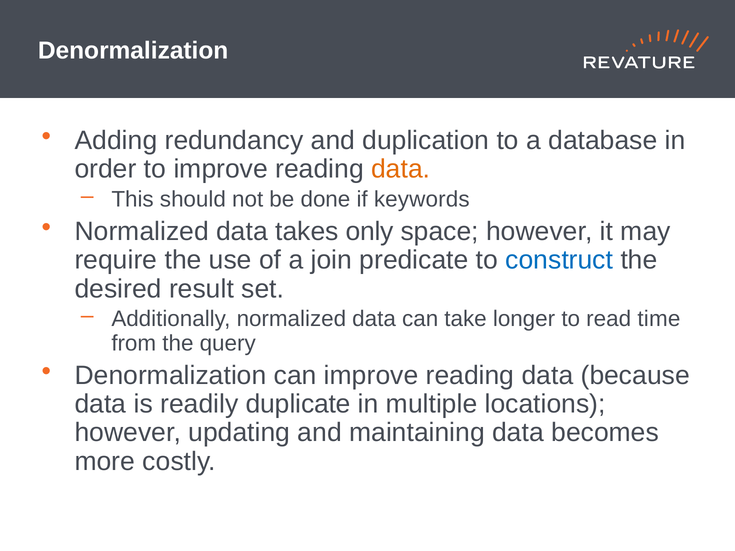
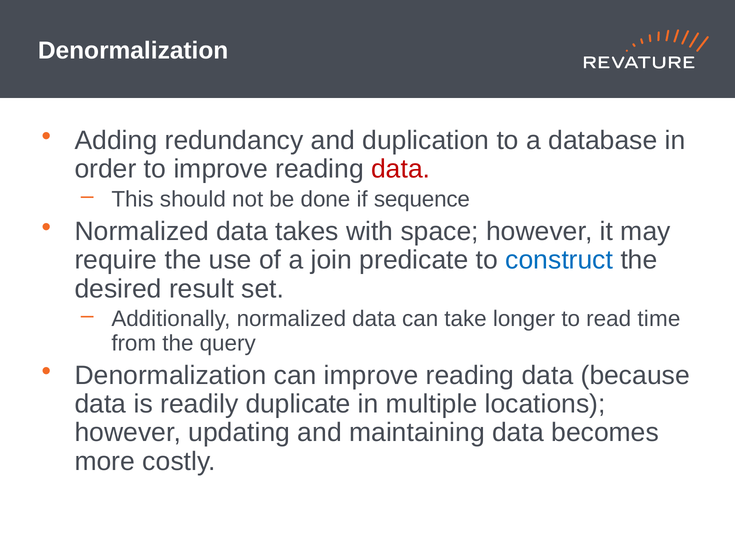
data at (401, 169) colour: orange -> red
keywords: keywords -> sequence
only: only -> with
